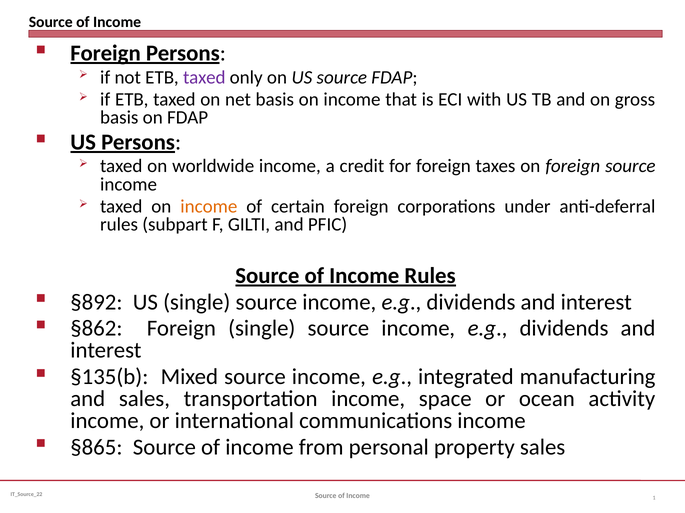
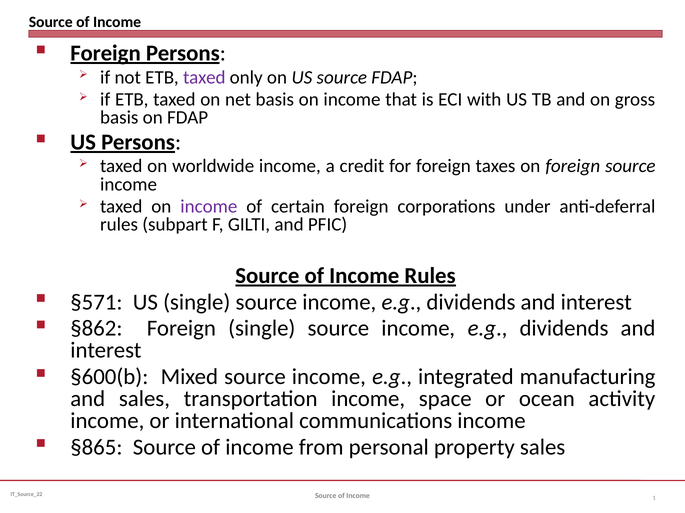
income at (209, 207) colour: orange -> purple
§892: §892 -> §571
§135(b: §135(b -> §600(b
